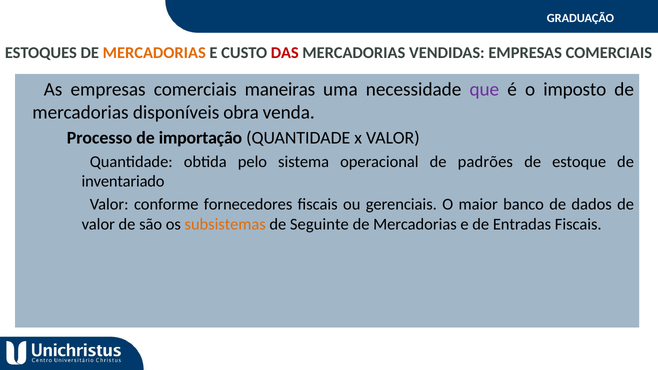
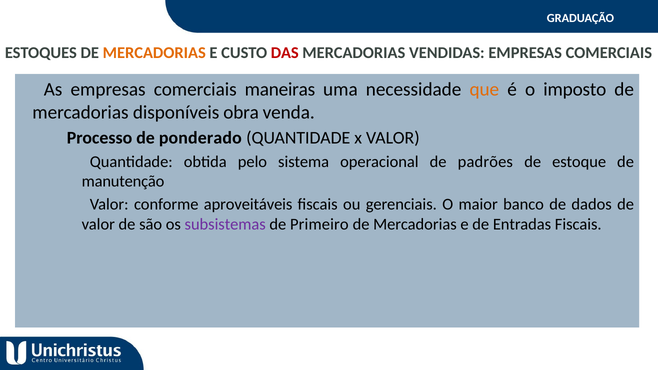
que colour: purple -> orange
importação: importação -> ponderado
inventariado: inventariado -> manutenção
fornecedores: fornecedores -> aproveitáveis
subsistemas colour: orange -> purple
Seguinte: Seguinte -> Primeiro
